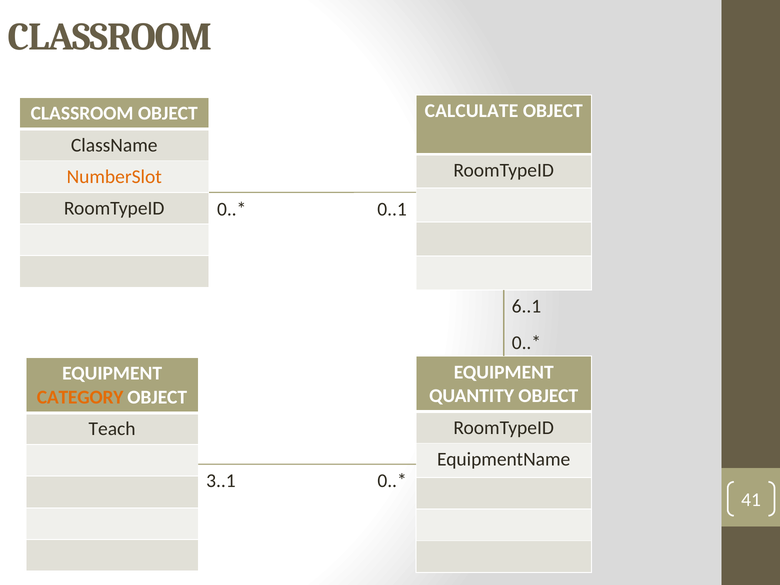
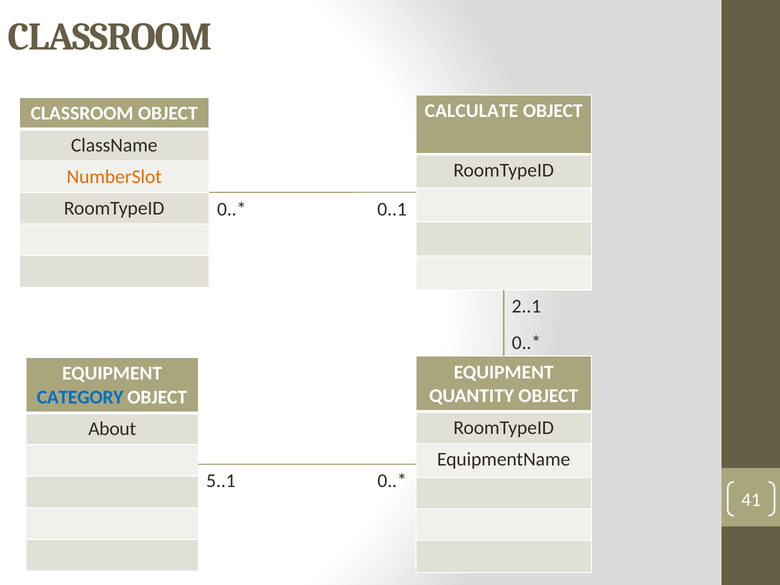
6..1: 6..1 -> 2..1
CATEGORY colour: orange -> blue
Teach: Teach -> About
3..1: 3..1 -> 5..1
